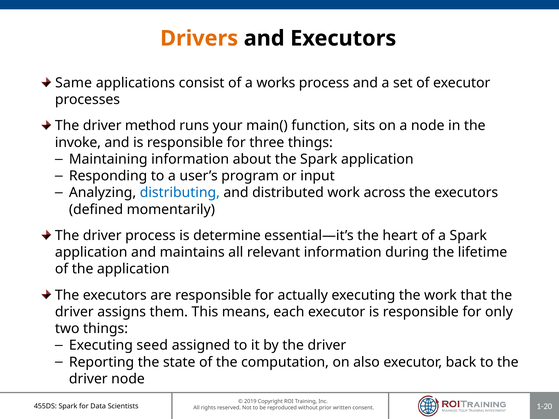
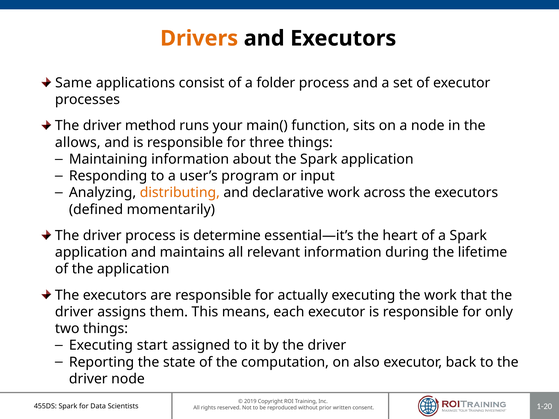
works: works -> folder
invoke: invoke -> allows
distributing colour: blue -> orange
distributed: distributed -> declarative
seed: seed -> start
